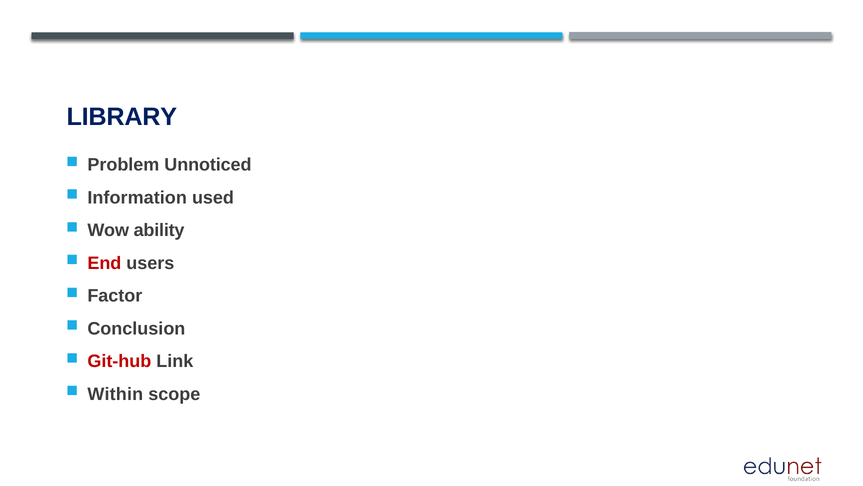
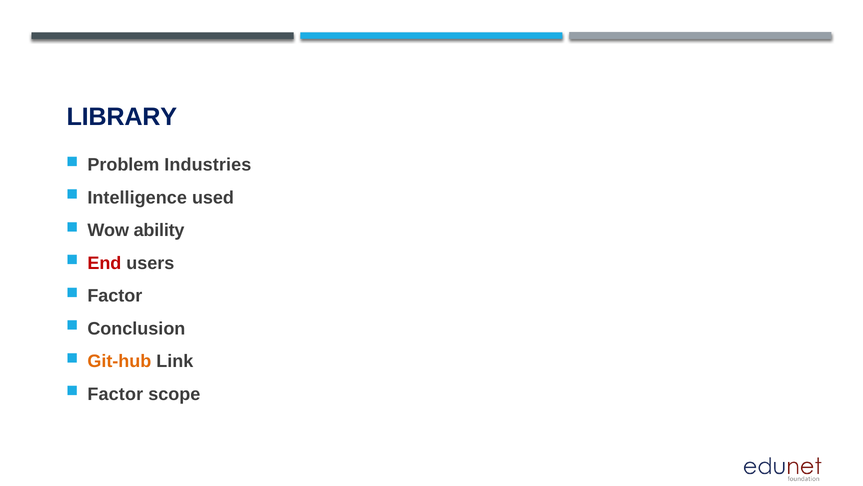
Unnoticed: Unnoticed -> Industries
Information: Information -> Intelligence
Git-hub colour: red -> orange
Within at (115, 394): Within -> Factor
